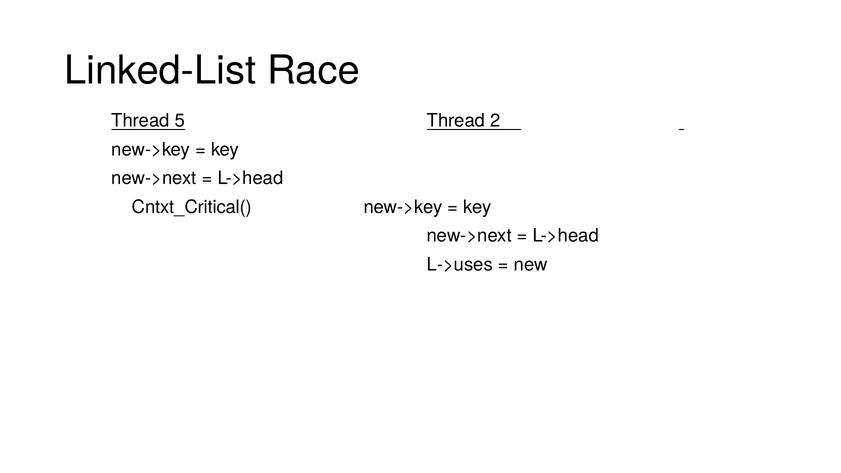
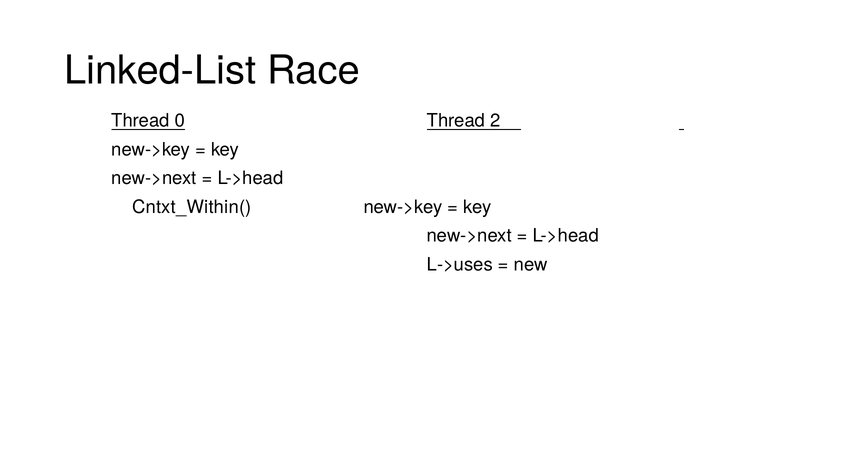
5: 5 -> 0
Cntxt_Critical(: Cntxt_Critical( -> Cntxt_Within(
